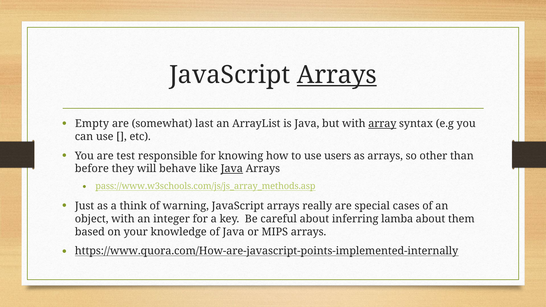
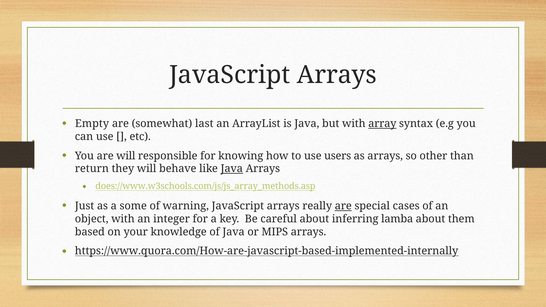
Arrays at (337, 75) underline: present -> none
are test: test -> will
before: before -> return
pass://www.w3schools.com/js/js_array_methods.asp: pass://www.w3schools.com/js/js_array_methods.asp -> does://www.w3schools.com/js/js_array_methods.asp
think: think -> some
are at (343, 206) underline: none -> present
https://www.quora.com/How-are-javascript-points-implemented-internally: https://www.quora.com/How-are-javascript-points-implemented-internally -> https://www.quora.com/How-are-javascript-based-implemented-internally
